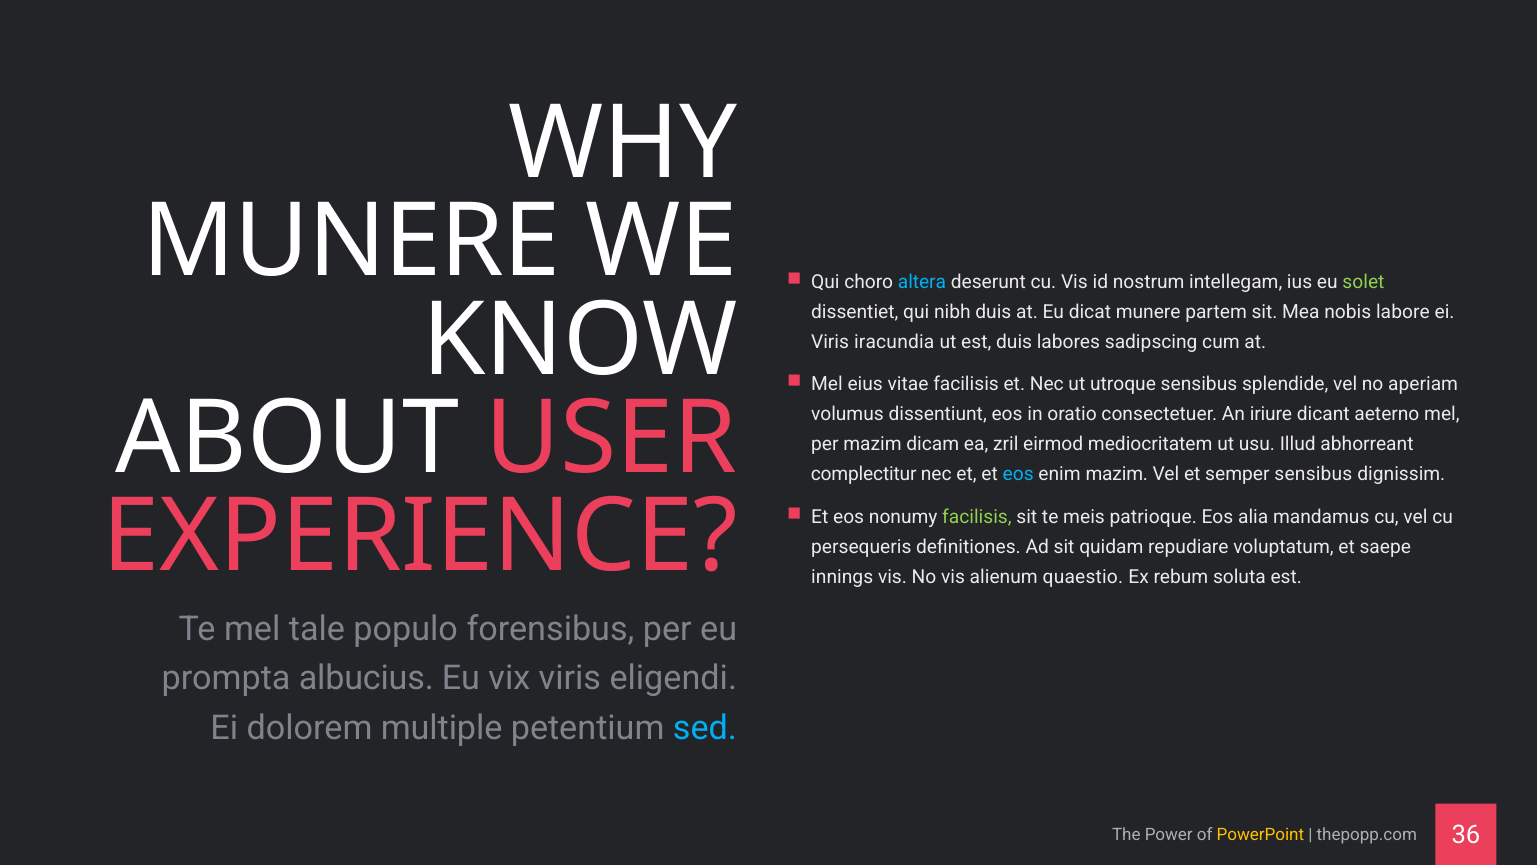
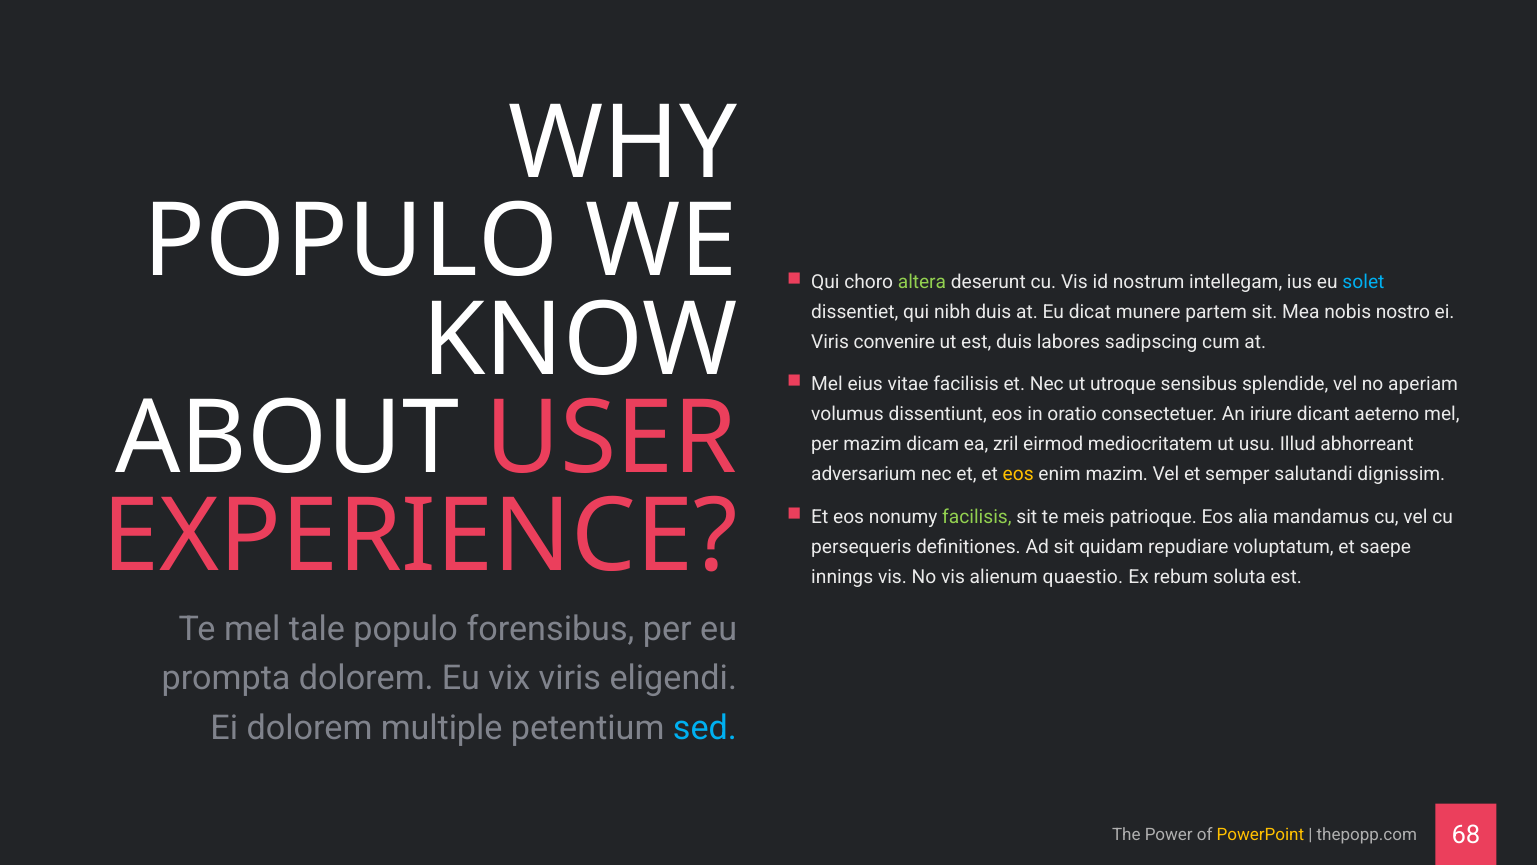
MUNERE at (351, 242): MUNERE -> POPULO
altera colour: light blue -> light green
solet colour: light green -> light blue
labore: labore -> nostro
iracundia: iracundia -> convenire
complectitur: complectitur -> adversarium
eos at (1018, 474) colour: light blue -> yellow
semper sensibus: sensibus -> salutandi
prompta albucius: albucius -> dolorem
36: 36 -> 68
